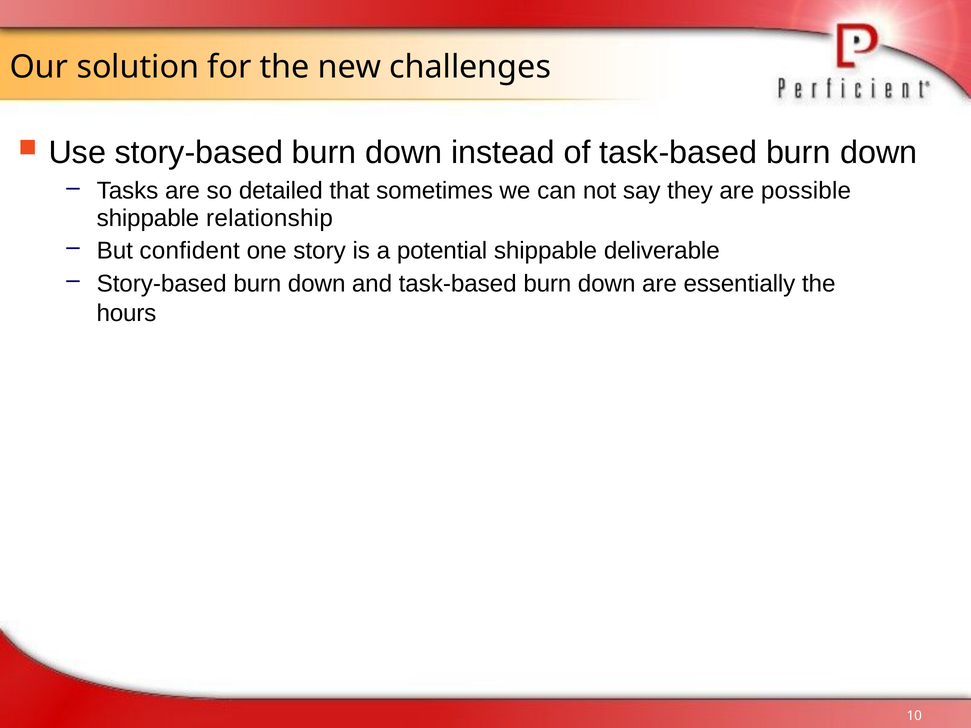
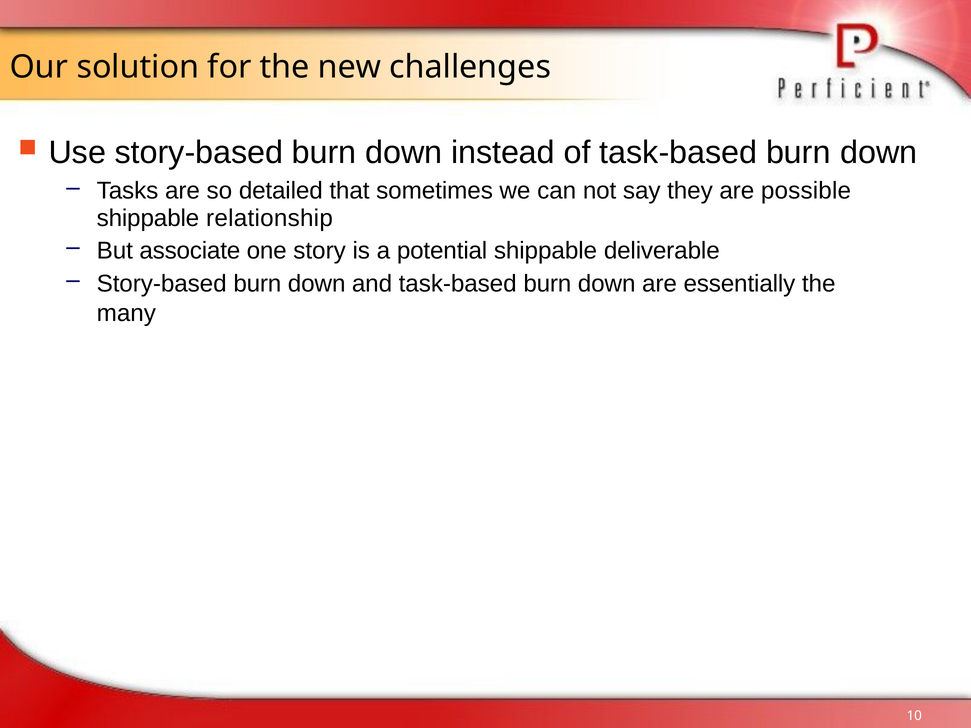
confident: confident -> associate
hours: hours -> many
